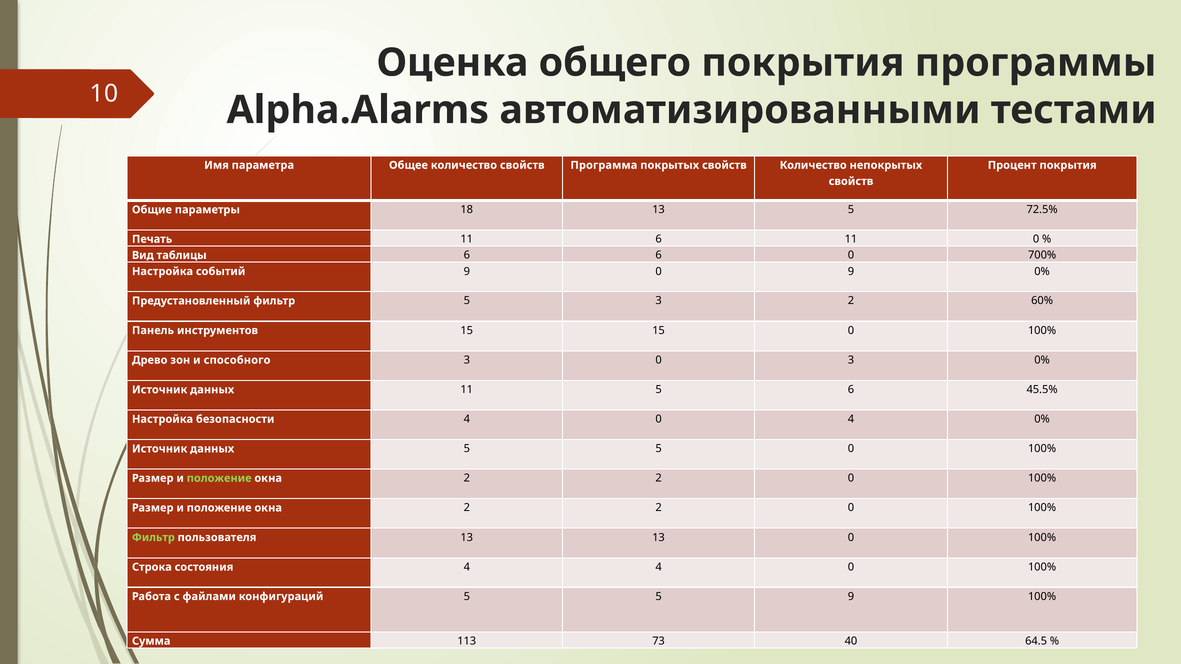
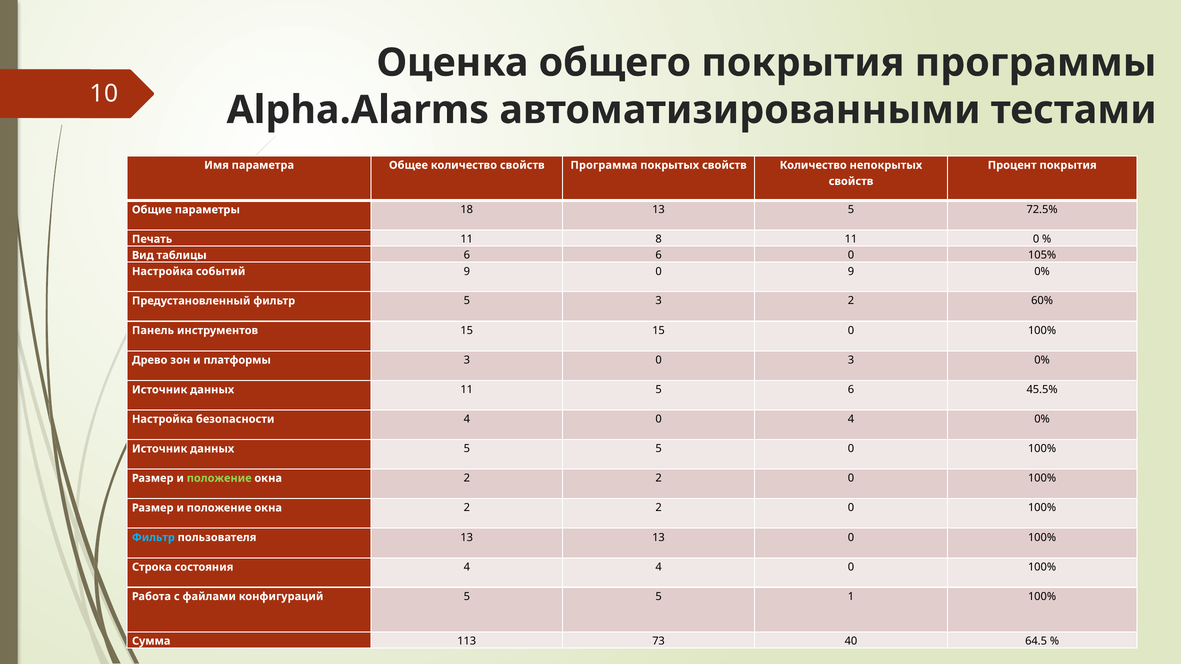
11 6: 6 -> 8
700%: 700% -> 105%
способного: способного -> платформы
Фильтр at (153, 538) colour: light green -> light blue
5 9: 9 -> 1
